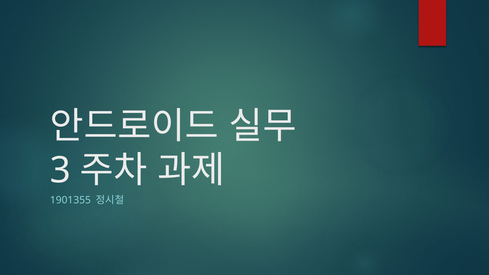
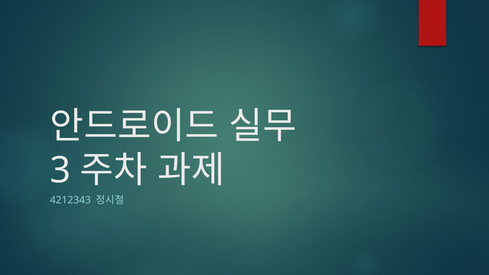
1901355: 1901355 -> 4212343
